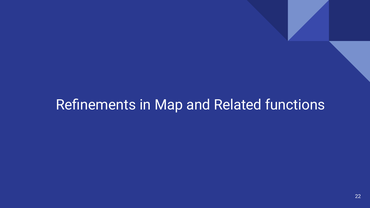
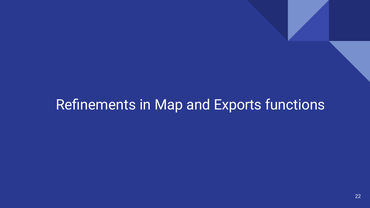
Related: Related -> Exports
